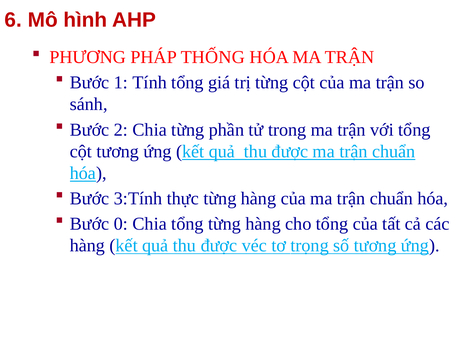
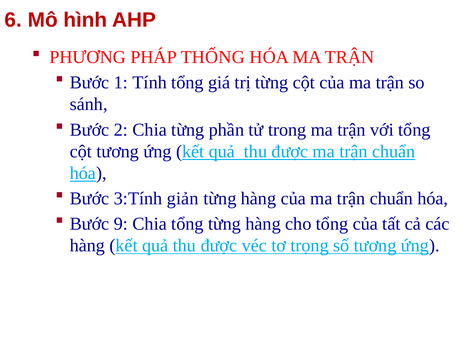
thực: thực -> giản
0: 0 -> 9
